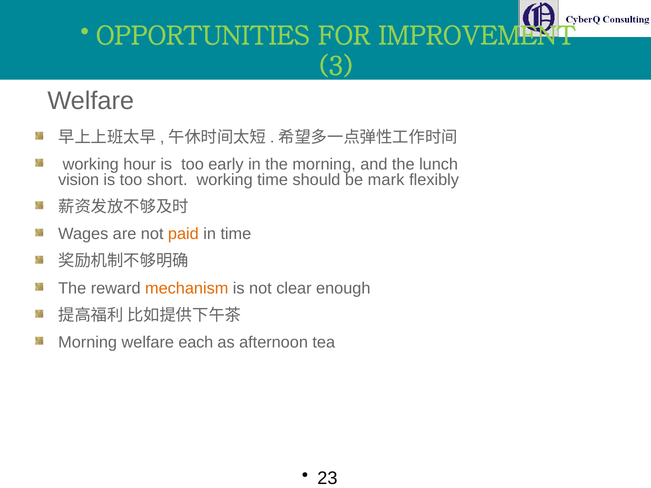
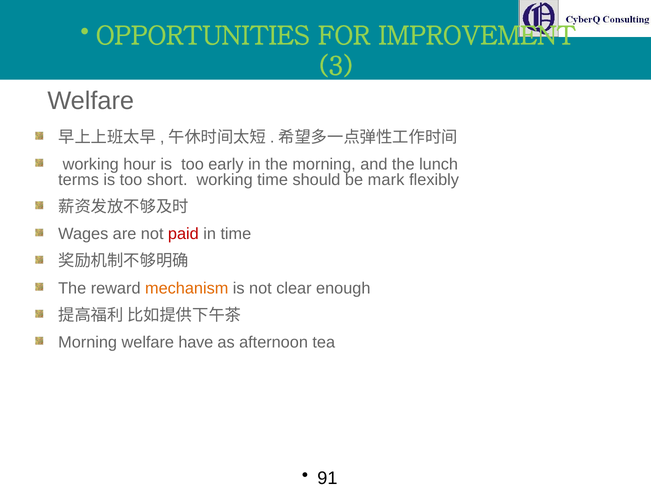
vision: vision -> terms
paid colour: orange -> red
each: each -> have
23: 23 -> 91
